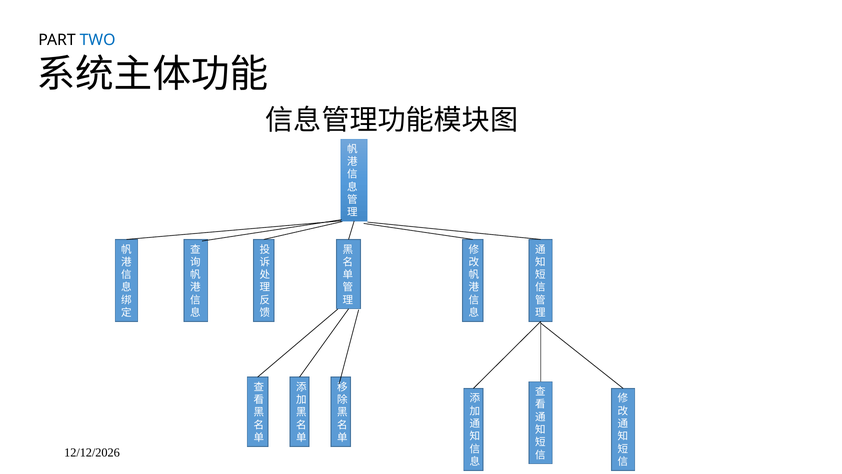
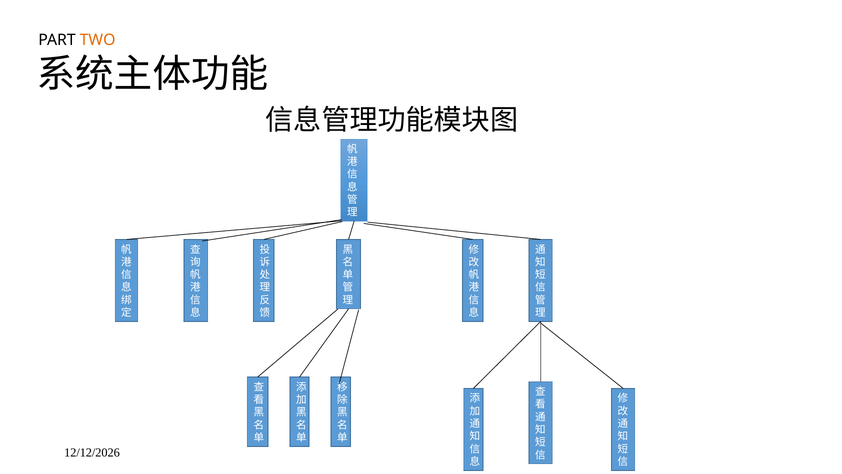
TWO colour: blue -> orange
